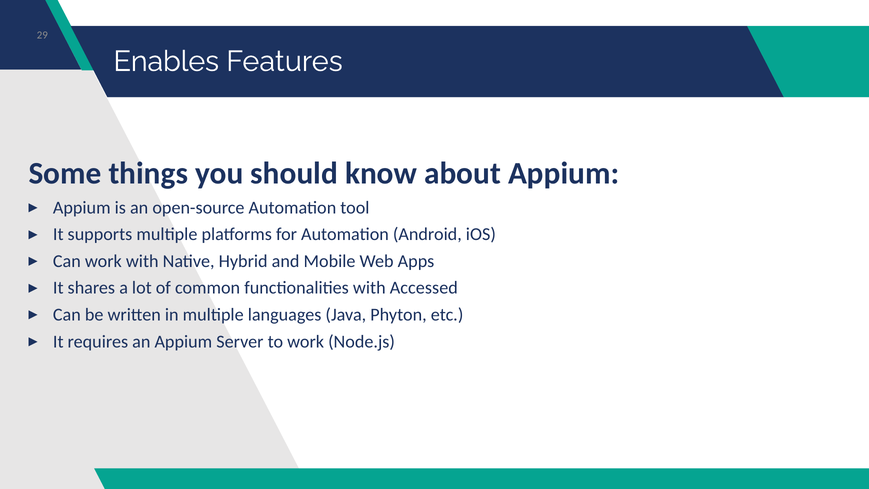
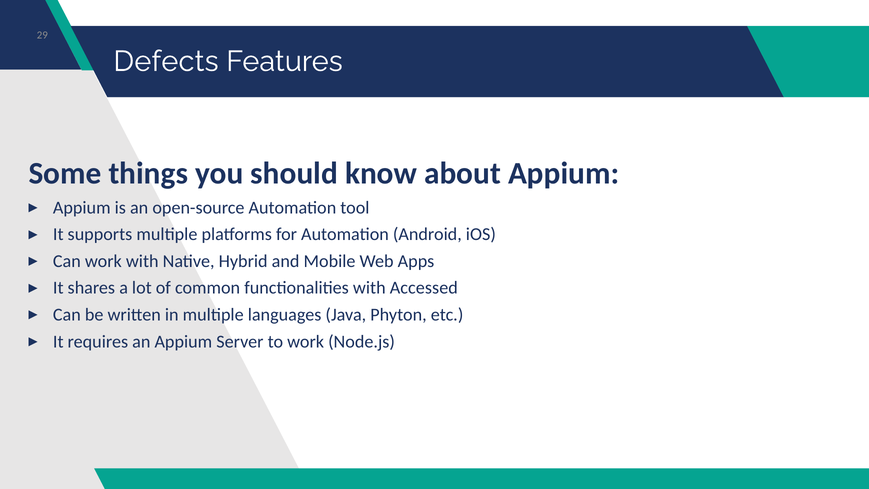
Enables: Enables -> Defects
